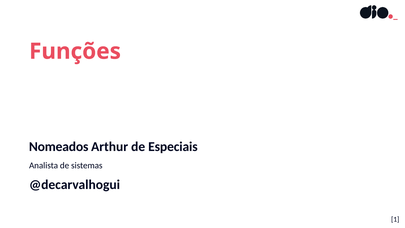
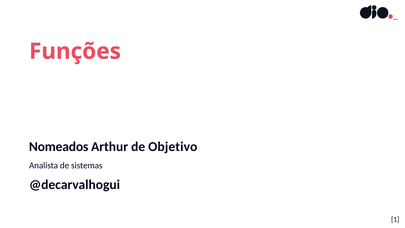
Especiais: Especiais -> Objetivo
